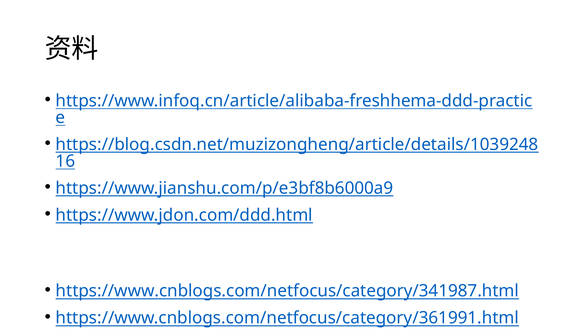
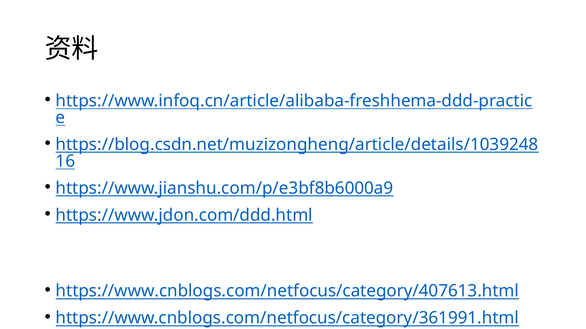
https://www.cnblogs.com/netfocus/category/341987.html: https://www.cnblogs.com/netfocus/category/341987.html -> https://www.cnblogs.com/netfocus/category/407613.html
